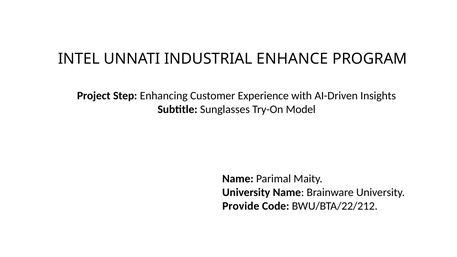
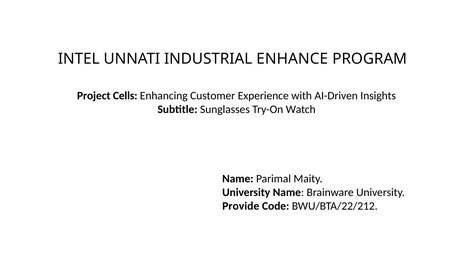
Step: Step -> Cells
Model: Model -> Watch
